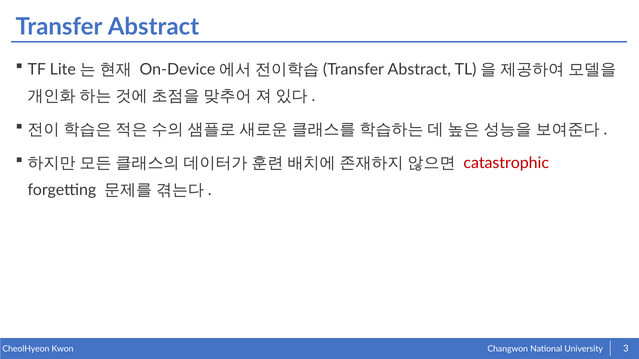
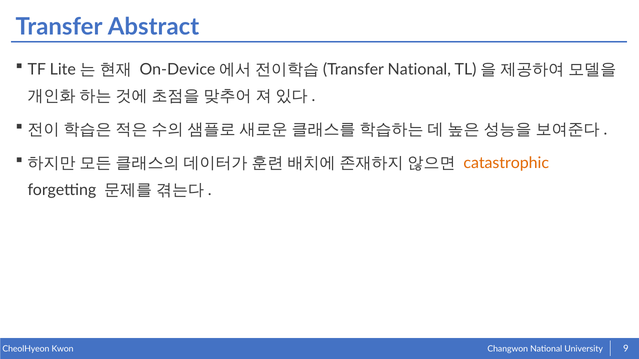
Abstract at (419, 69): Abstract -> National
catastrophic colour: red -> orange
3: 3 -> 9
